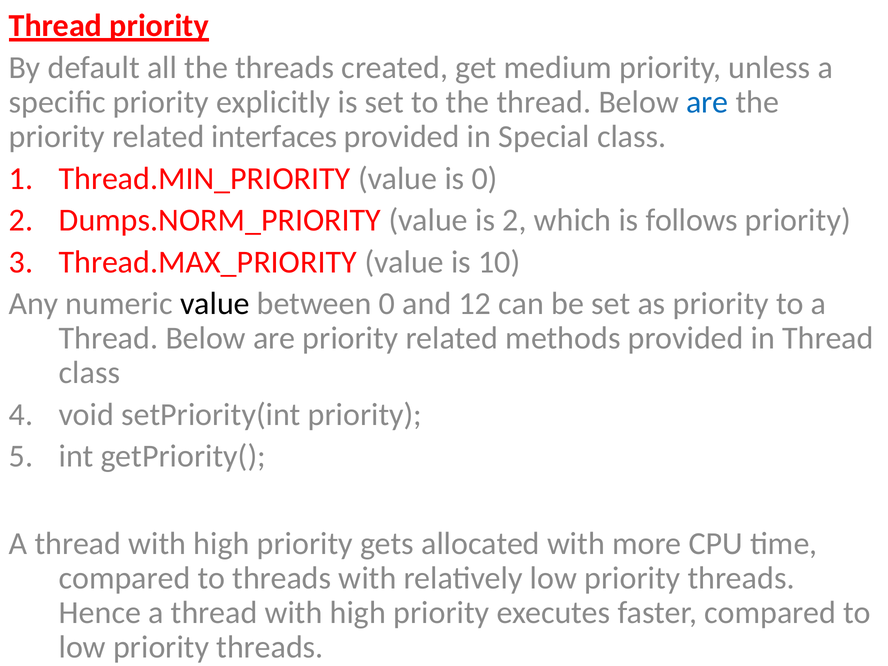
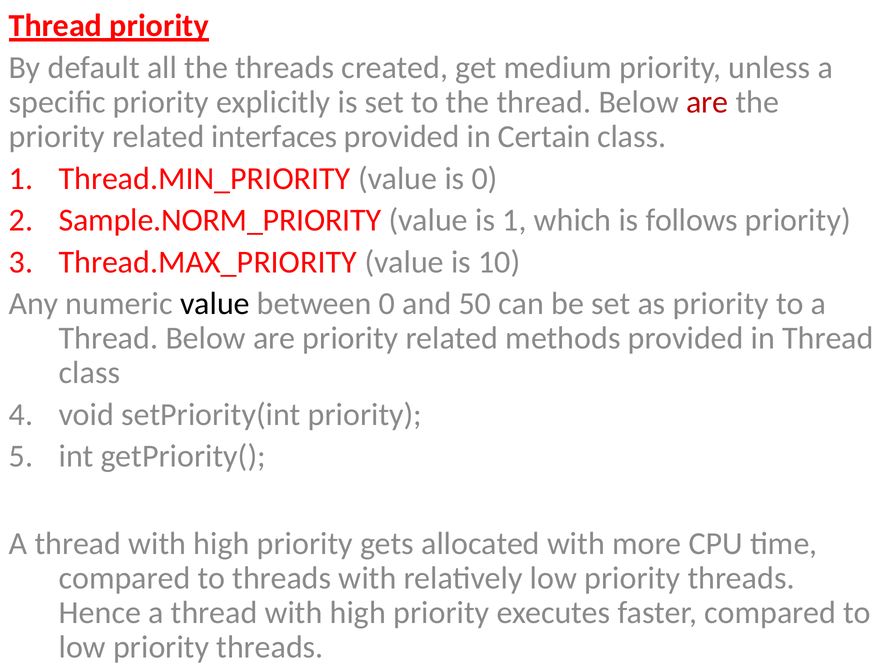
are at (707, 102) colour: blue -> red
Special: Special -> Certain
Dumps.NORM_PRIORITY: Dumps.NORM_PRIORITY -> Sample.NORM_PRIORITY
is 2: 2 -> 1
12: 12 -> 50
